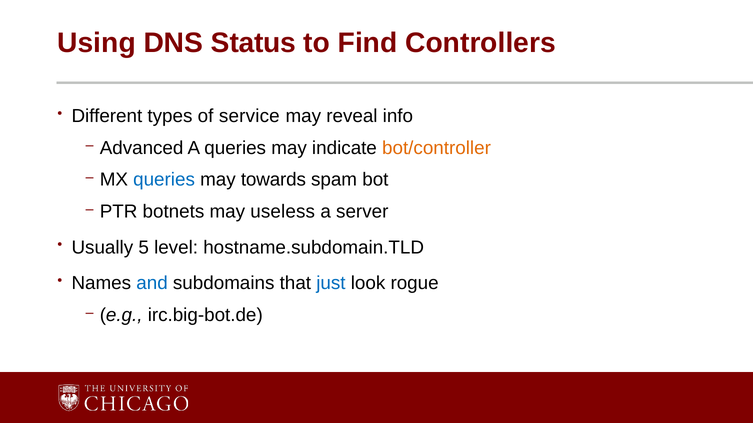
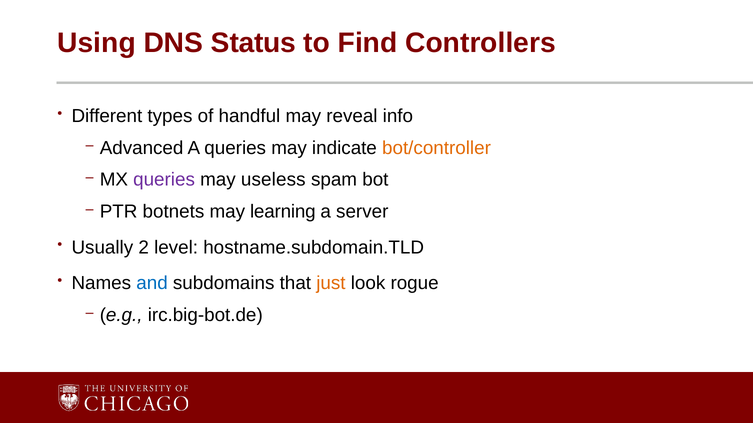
service: service -> handful
queries at (164, 180) colour: blue -> purple
towards: towards -> useless
useless: useless -> learning
5: 5 -> 2
just colour: blue -> orange
